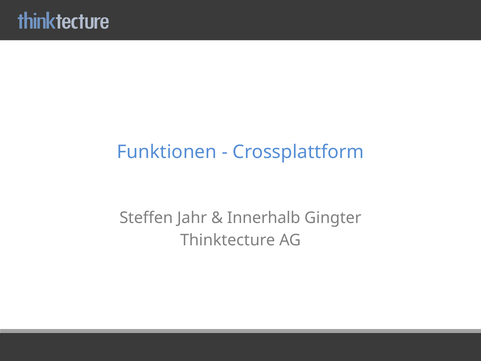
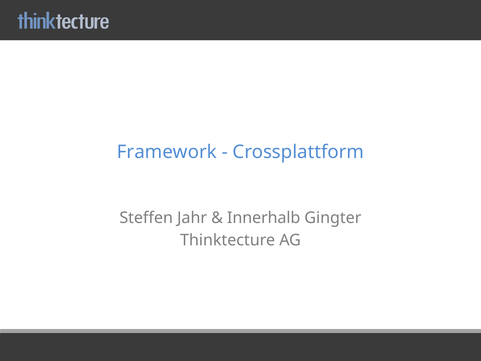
Funktionen: Funktionen -> Framework
